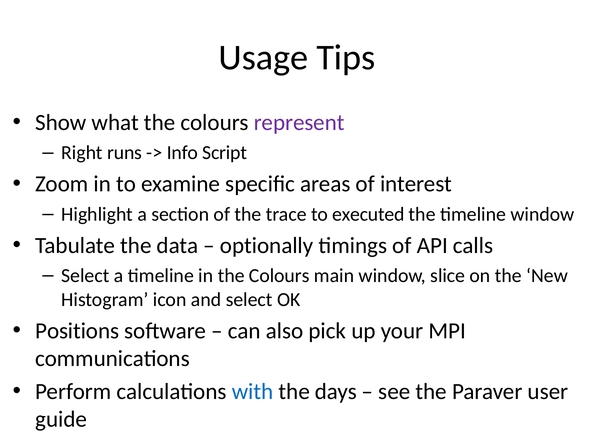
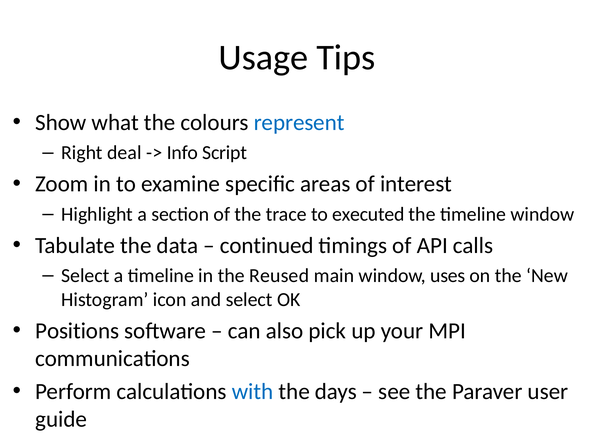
represent colour: purple -> blue
runs: runs -> deal
optionally: optionally -> continued
in the Colours: Colours -> Reused
slice: slice -> uses
